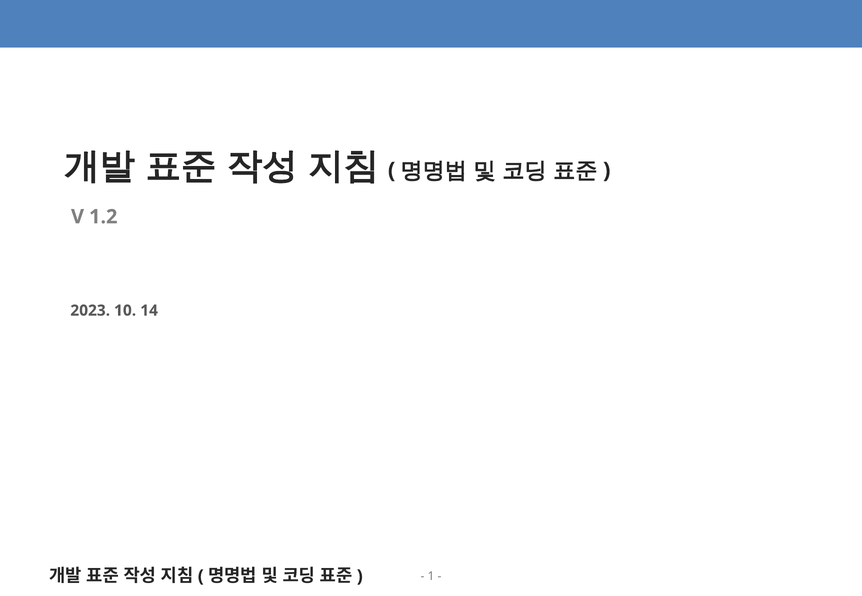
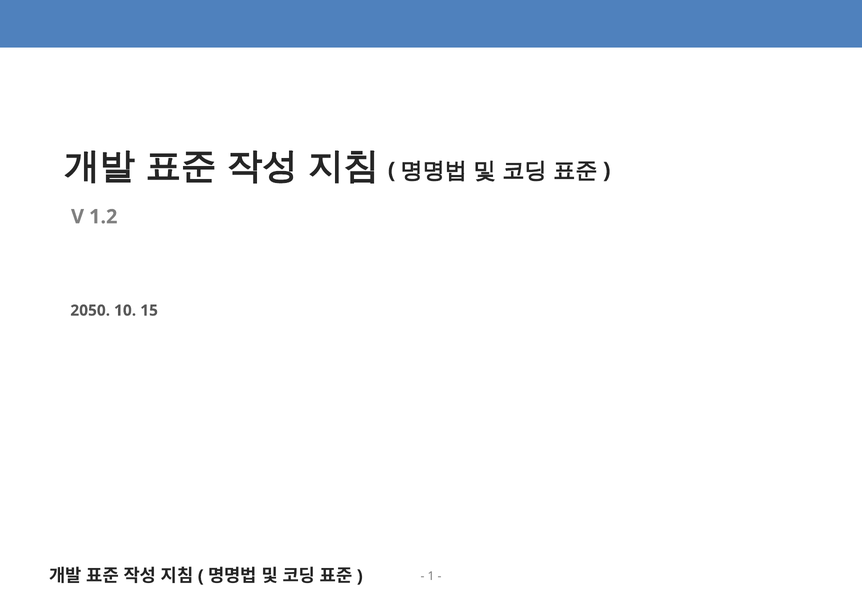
2023: 2023 -> 2050
14: 14 -> 15
